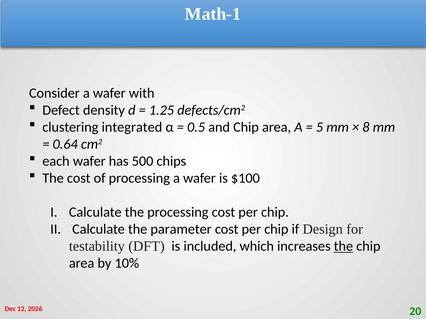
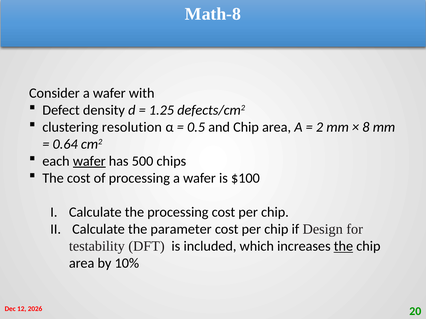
Math-1: Math-1 -> Math-8
integrated: integrated -> resolution
5: 5 -> 2
wafer at (89, 161) underline: none -> present
